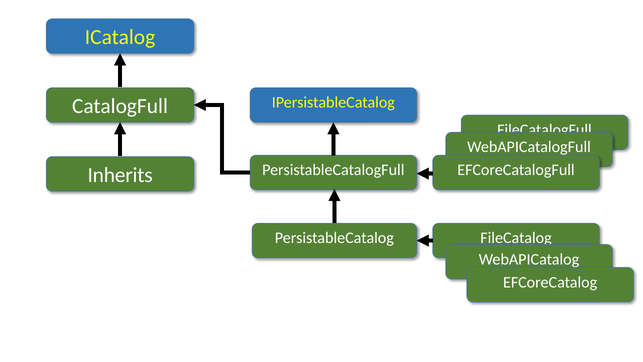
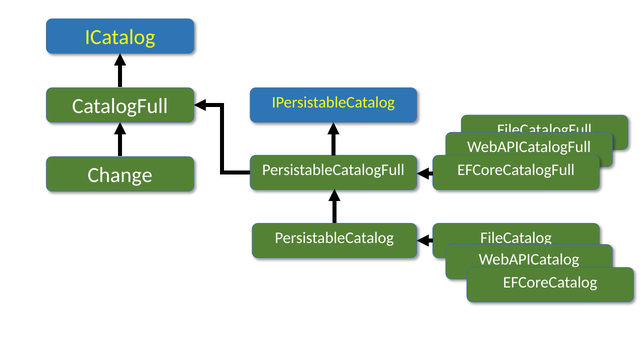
Inherits: Inherits -> Change
